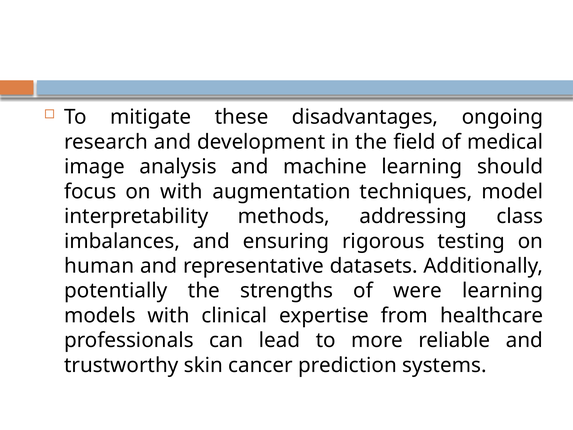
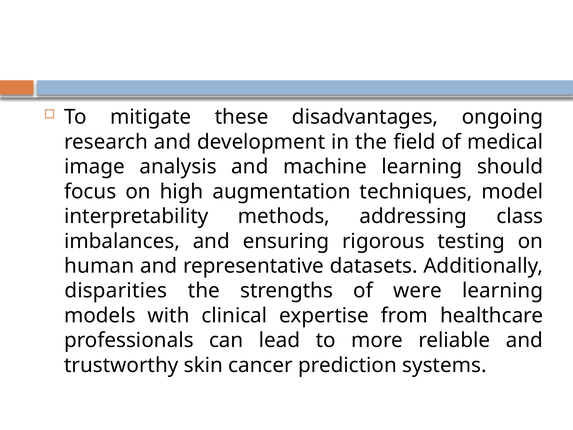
on with: with -> high
potentially: potentially -> disparities
